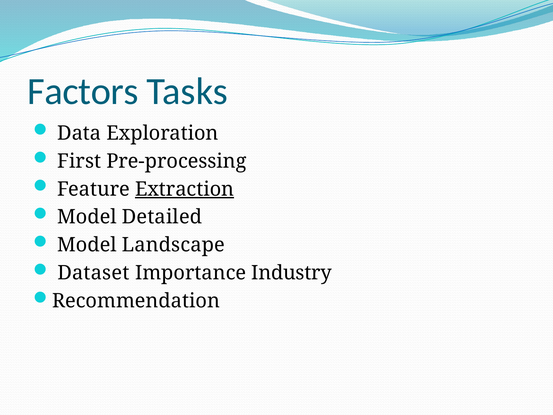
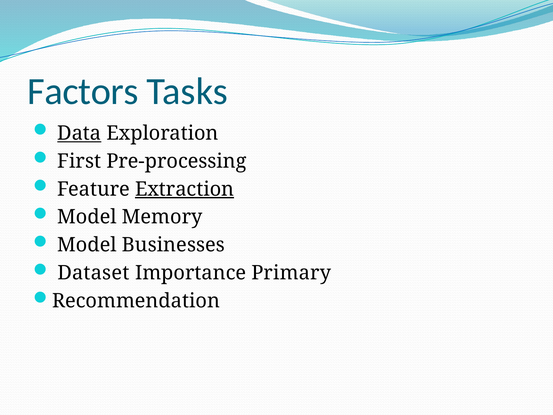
Data underline: none -> present
Detailed: Detailed -> Memory
Landscape: Landscape -> Businesses
Industry: Industry -> Primary
